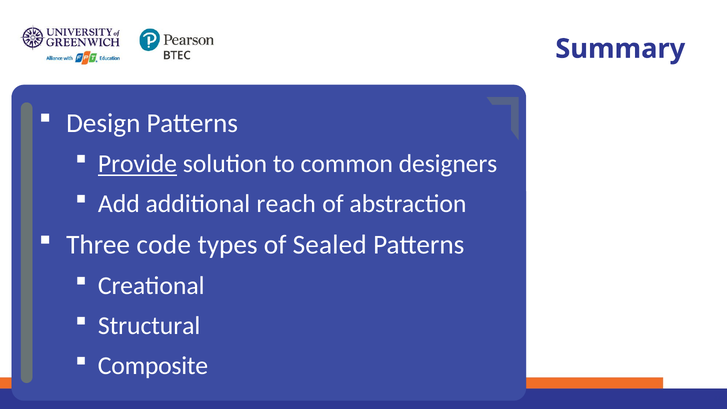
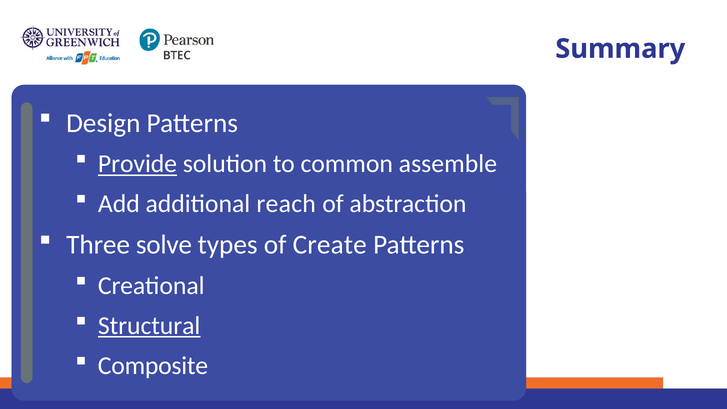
designers: designers -> assemble
code: code -> solve
Sealed: Sealed -> Create
Structural underline: none -> present
